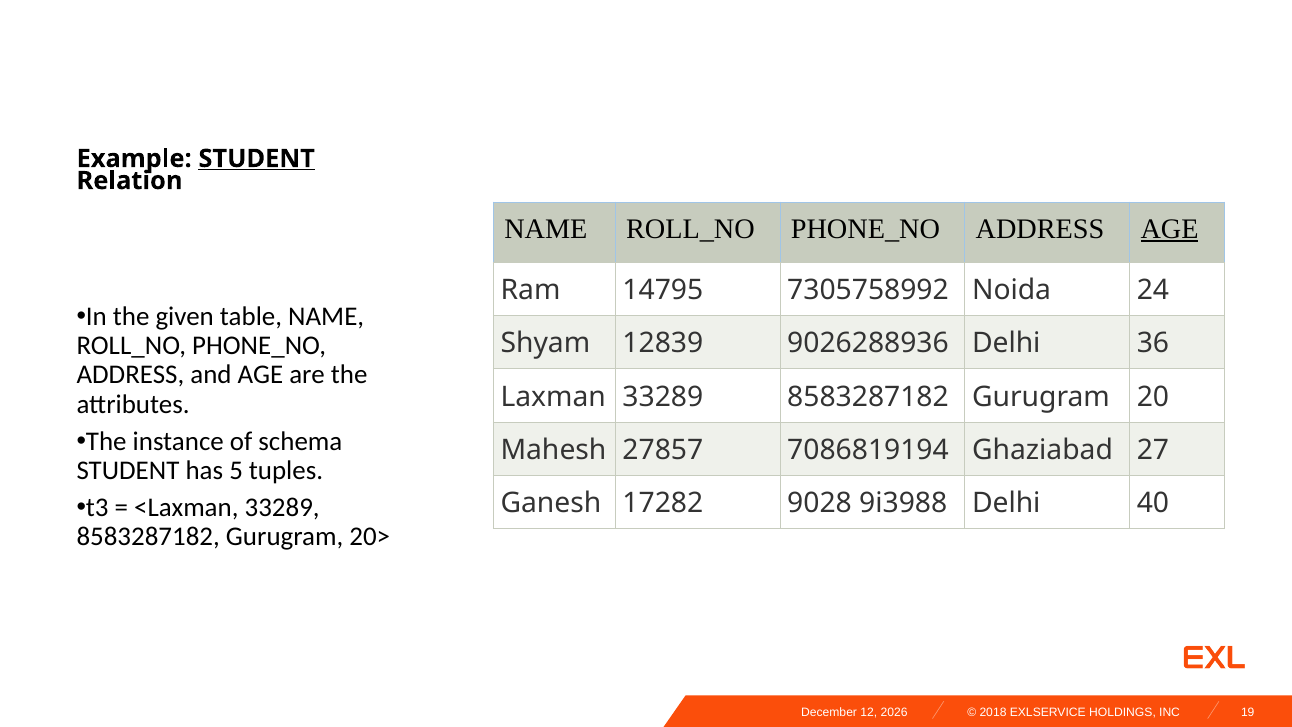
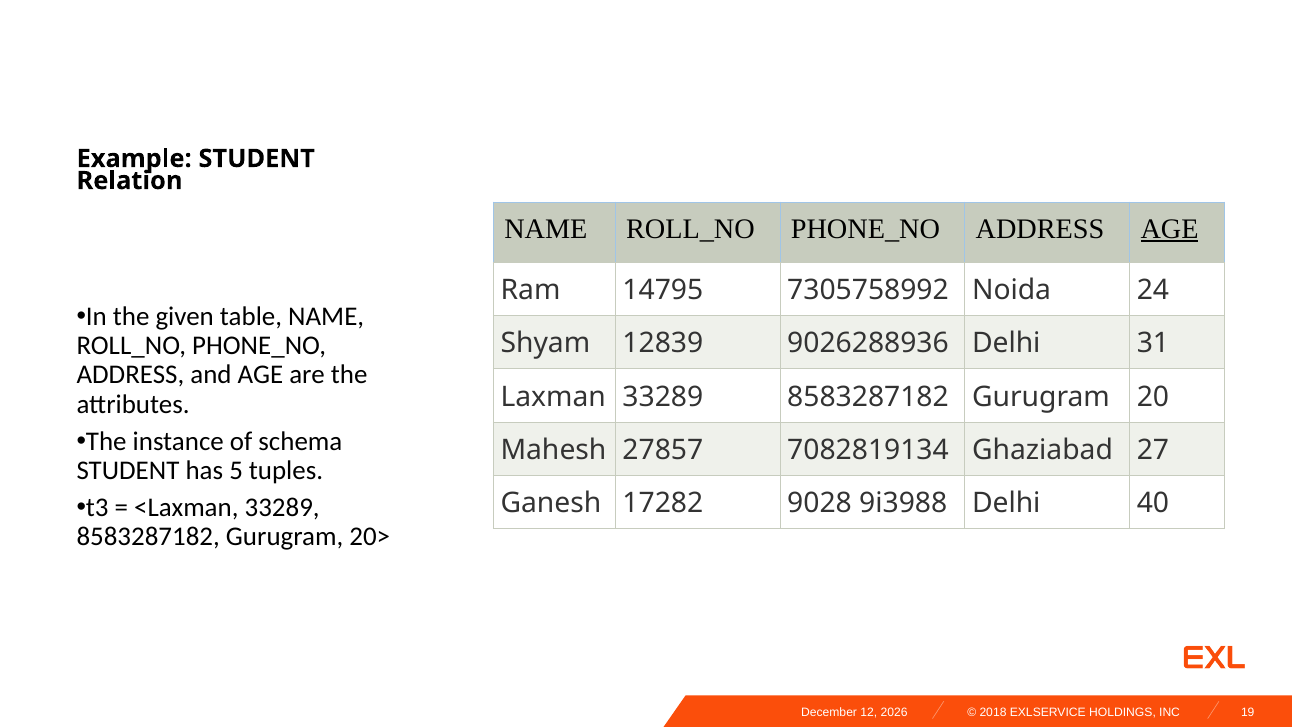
STUDENT at (257, 159) underline: present -> none
36: 36 -> 31
7086819194: 7086819194 -> 7082819134
